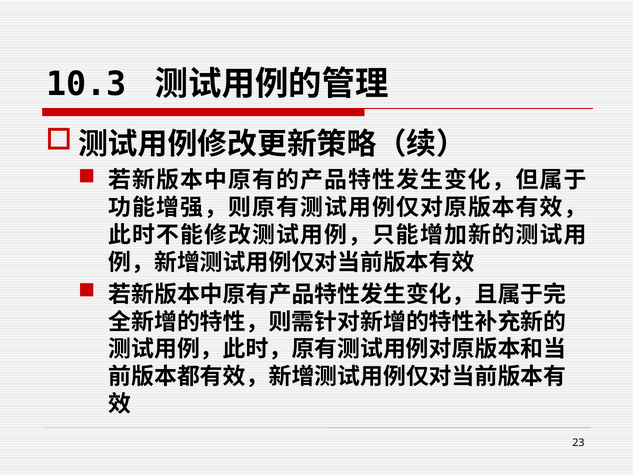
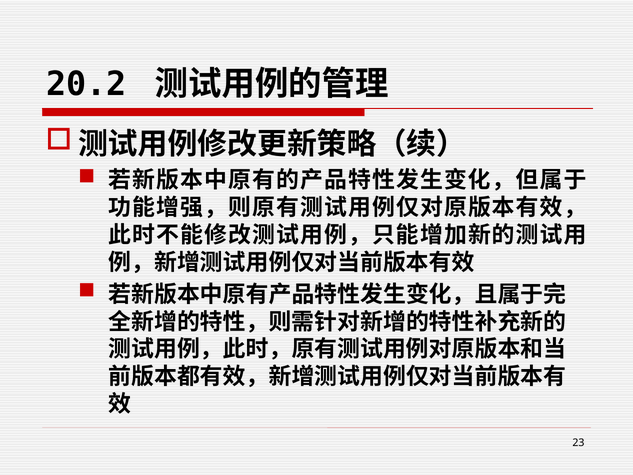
10.3: 10.3 -> 20.2
